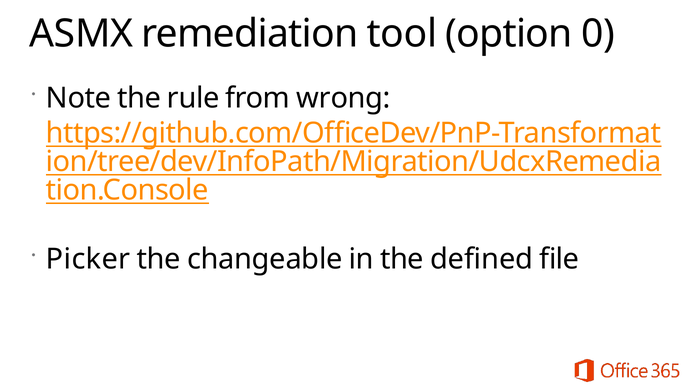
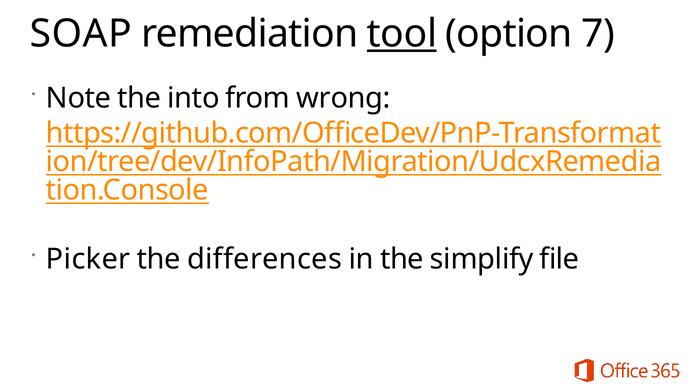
ASMX: ASMX -> SOAP
tool underline: none -> present
0: 0 -> 7
rule: rule -> into
changeable: changeable -> differences
defined: defined -> simplify
